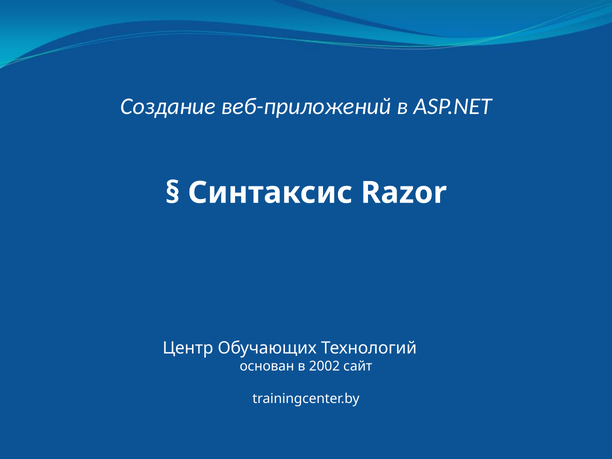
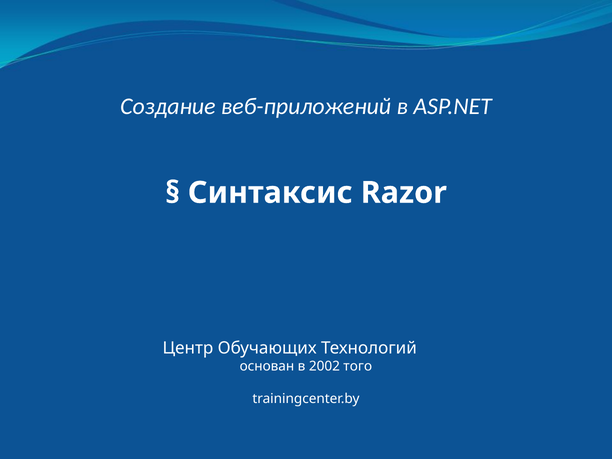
сайт: сайт -> того
